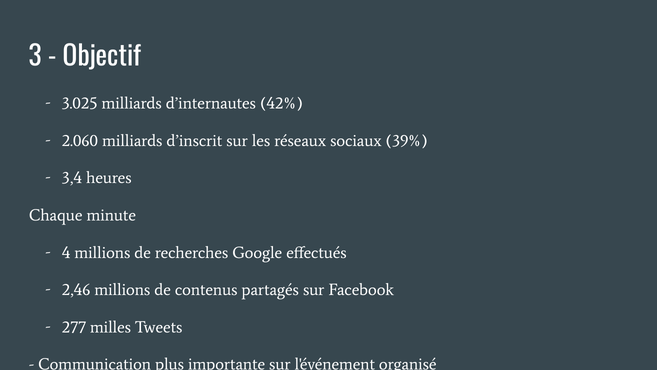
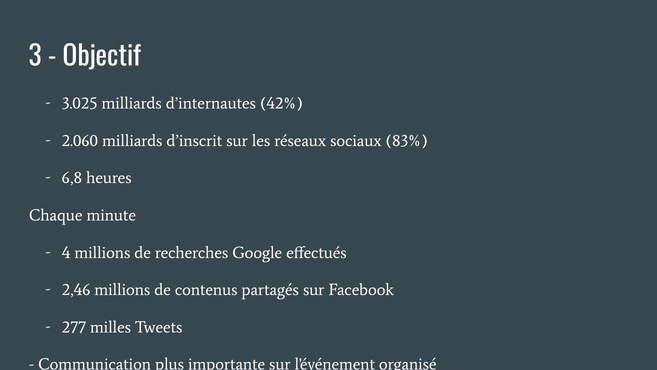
39%: 39% -> 83%
3,4: 3,4 -> 6,8
